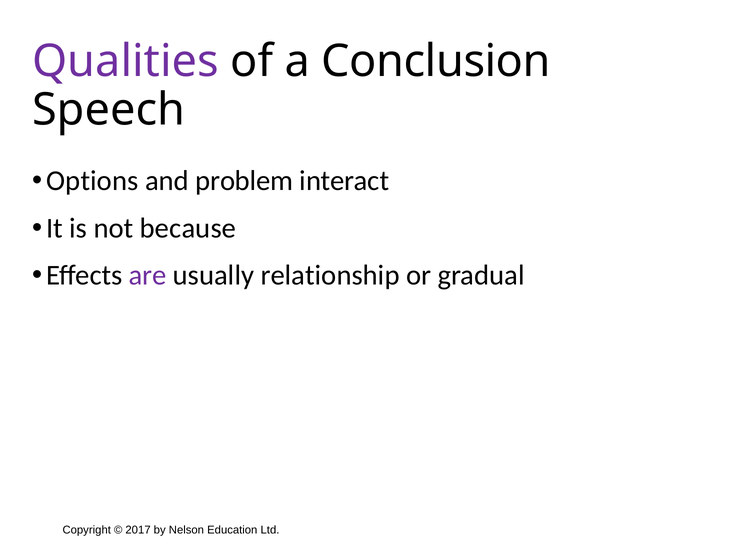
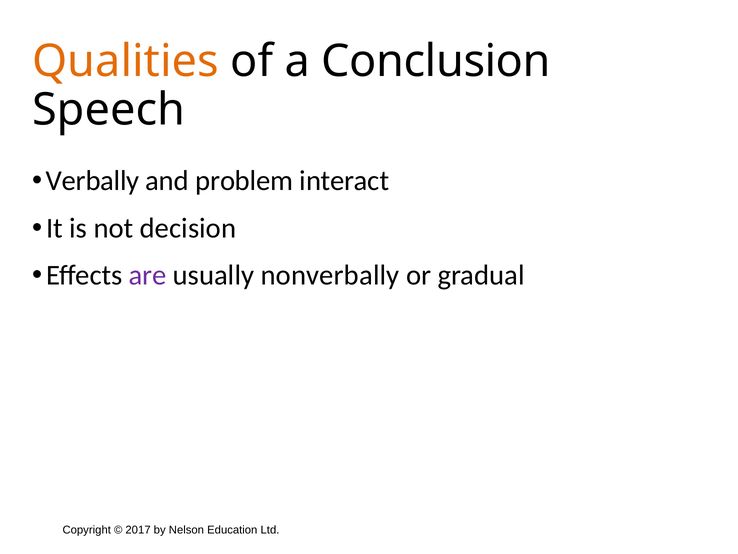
Qualities colour: purple -> orange
Options: Options -> Verbally
because: because -> decision
relationship: relationship -> nonverbally
